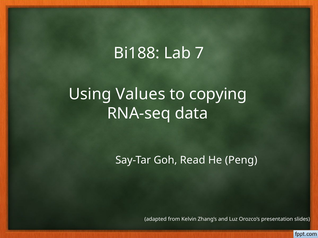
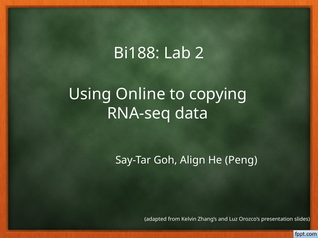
7: 7 -> 2
Values: Values -> Online
Read: Read -> Align
